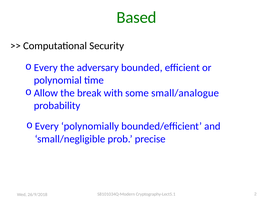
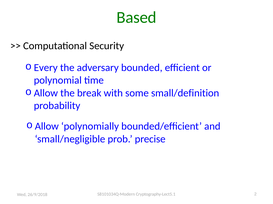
small/analogue: small/analogue -> small/definition
Every at (47, 127): Every -> Allow
